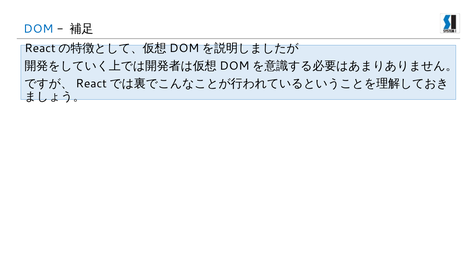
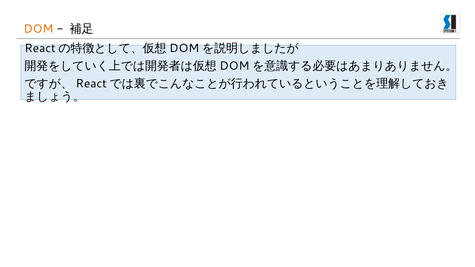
DOM colour: blue -> orange
